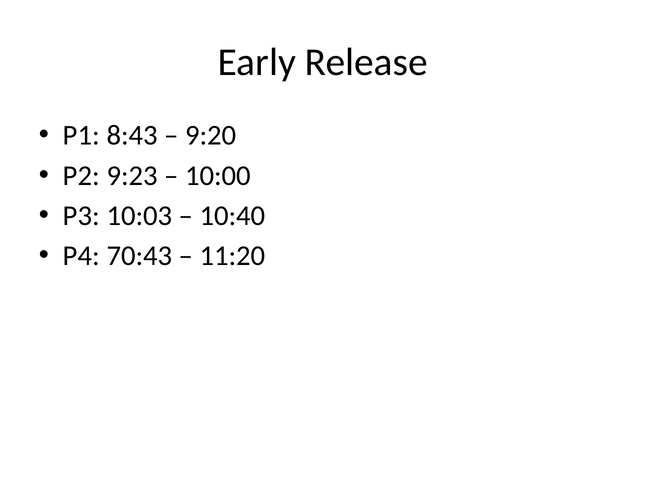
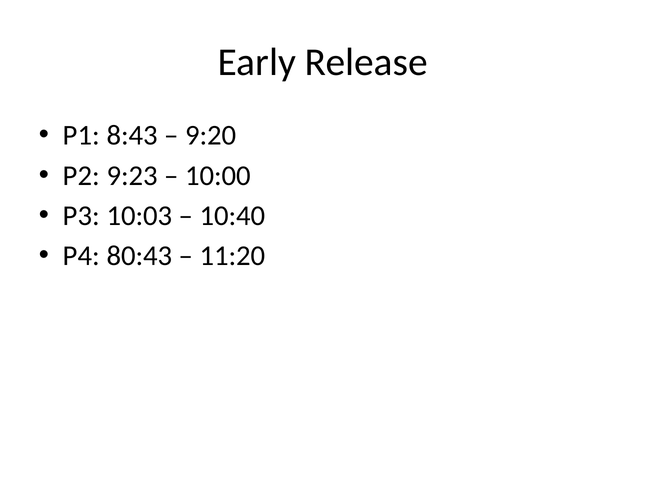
70:43: 70:43 -> 80:43
